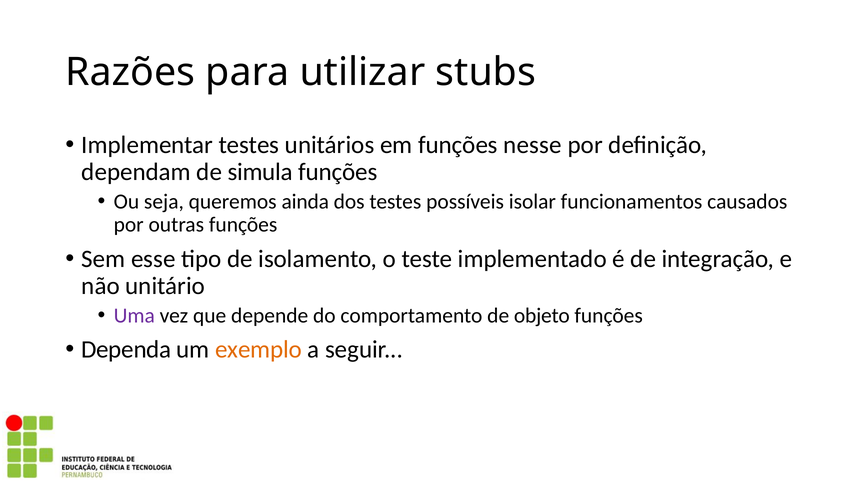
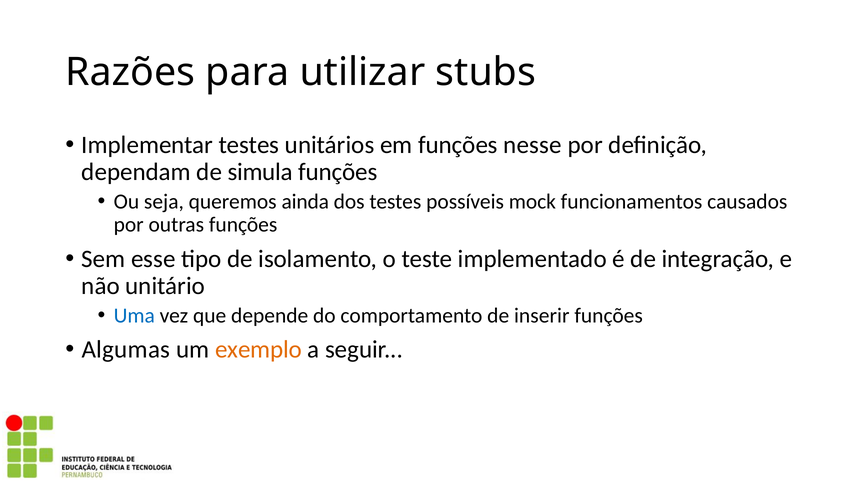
isolar: isolar -> mock
Uma colour: purple -> blue
objeto: objeto -> inserir
Dependa: Dependa -> Algumas
